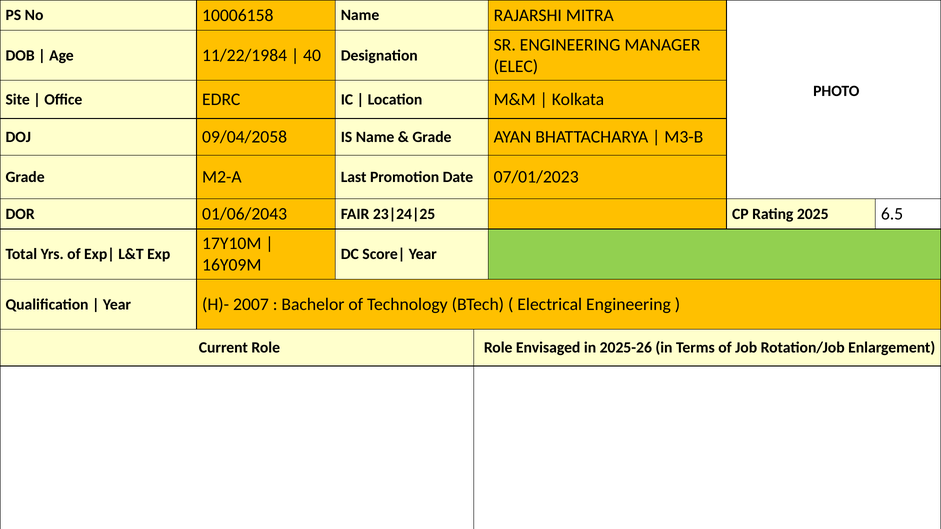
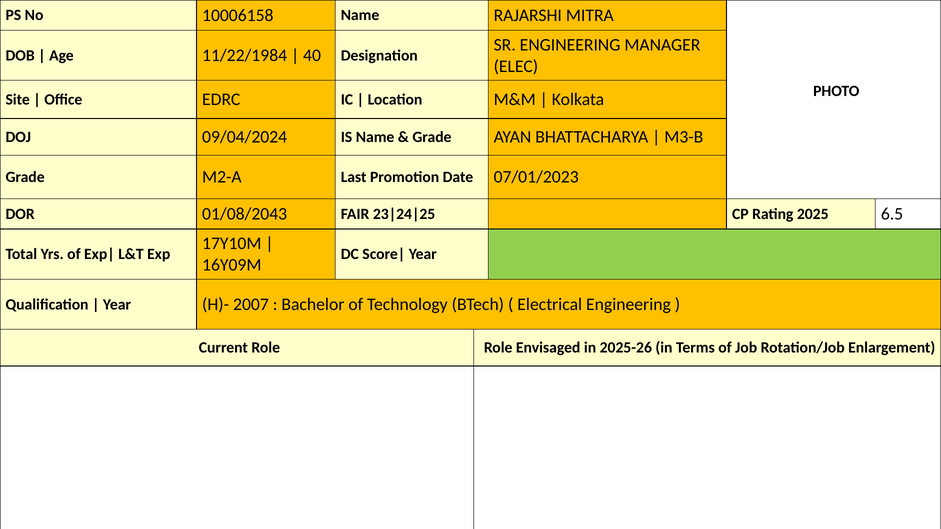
09/04/2058: 09/04/2058 -> 09/04/2024
01/06/2043: 01/06/2043 -> 01/08/2043
